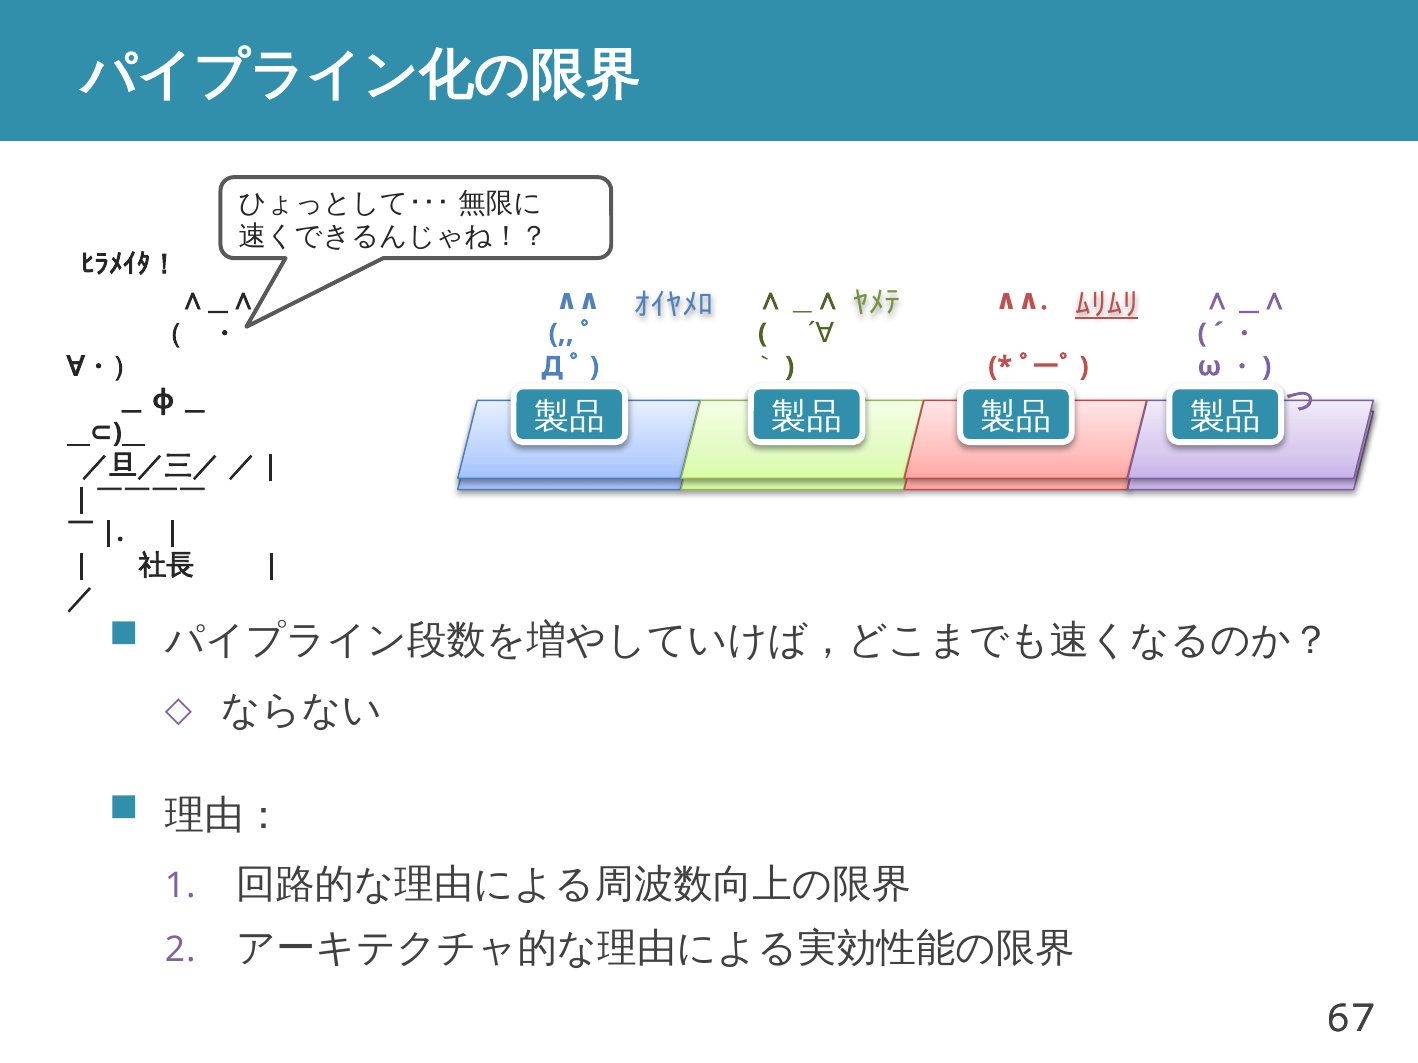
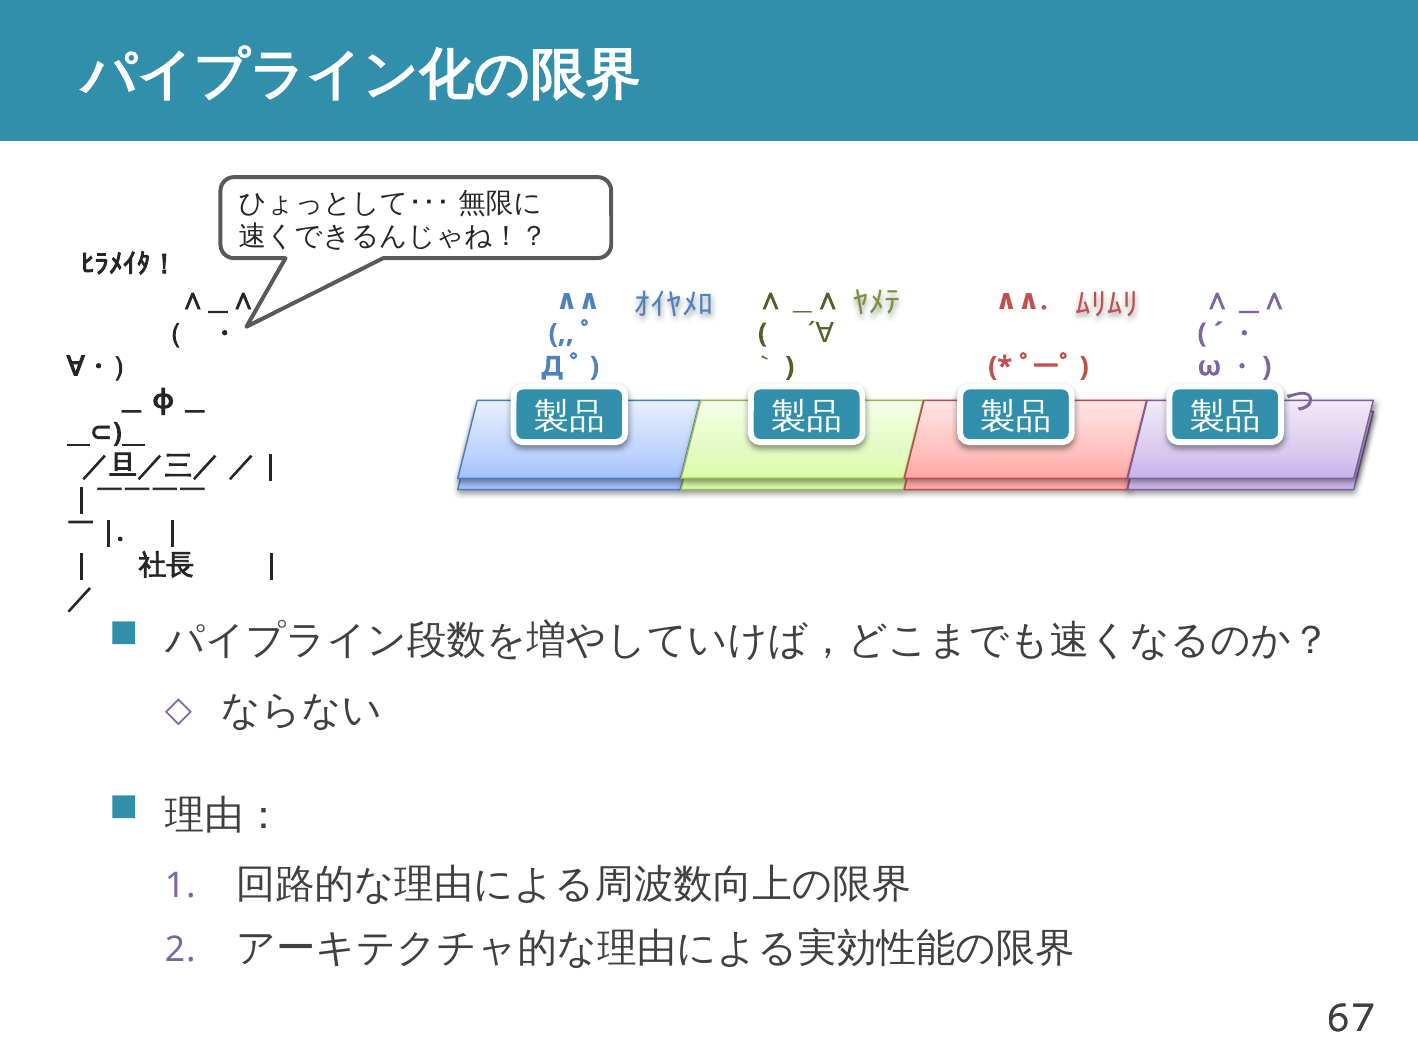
ﾑﾘﾑﾘ underline: present -> none
